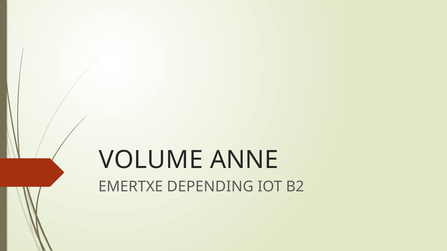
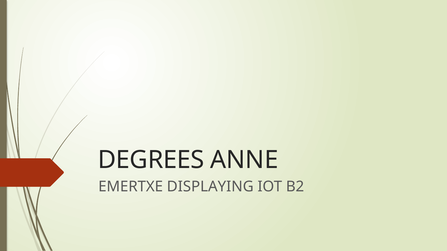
VOLUME: VOLUME -> DEGREES
DEPENDING: DEPENDING -> DISPLAYING
